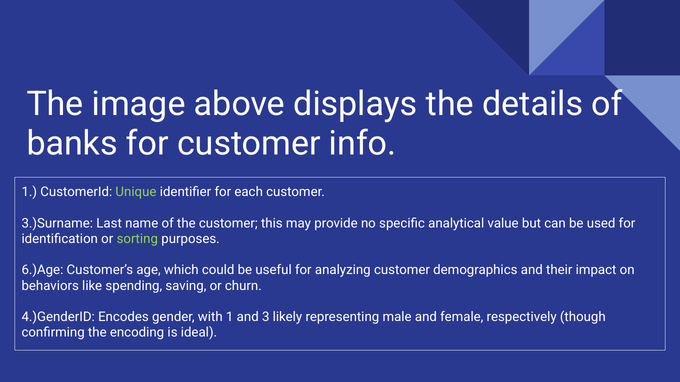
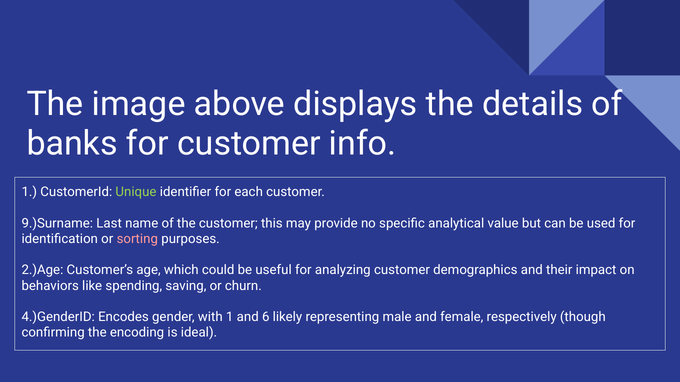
3.)Surname: 3.)Surname -> 9.)Surname
sorting colour: light green -> pink
6.)Age: 6.)Age -> 2.)Age
3: 3 -> 6
